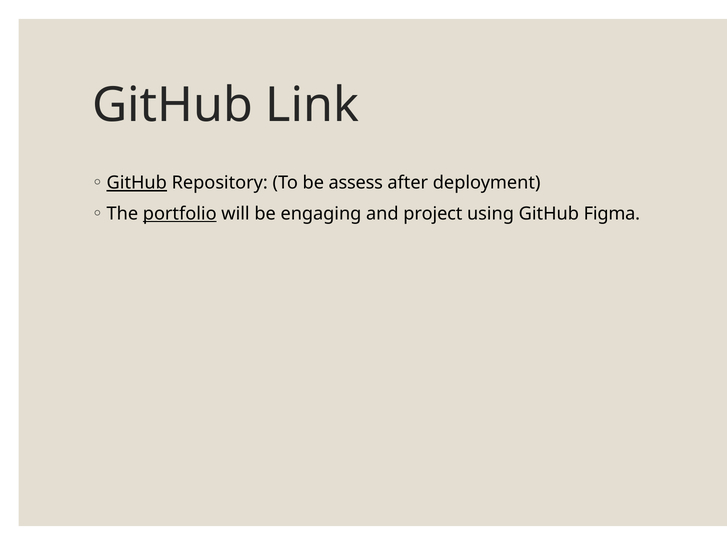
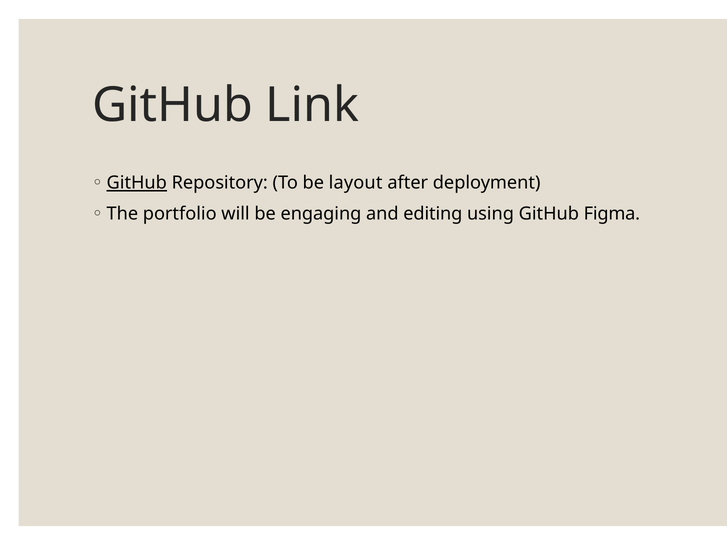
assess: assess -> layout
portfolio underline: present -> none
project: project -> editing
